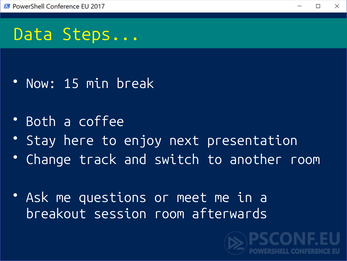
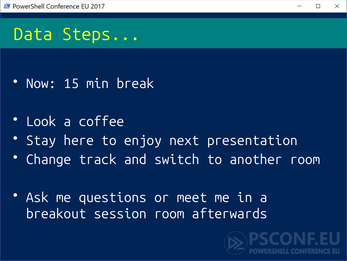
Both: Both -> Look
